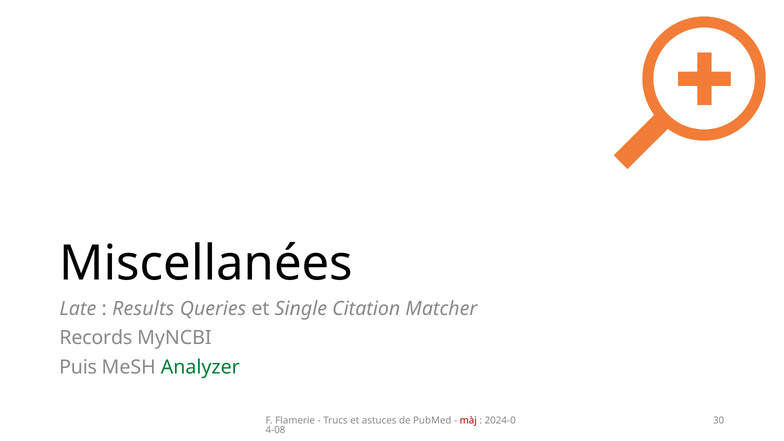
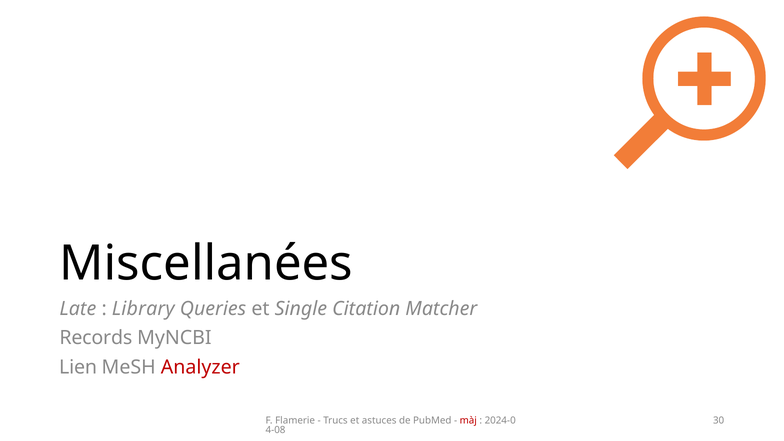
Results: Results -> Library
Puis: Puis -> Lien
Analyzer colour: green -> red
